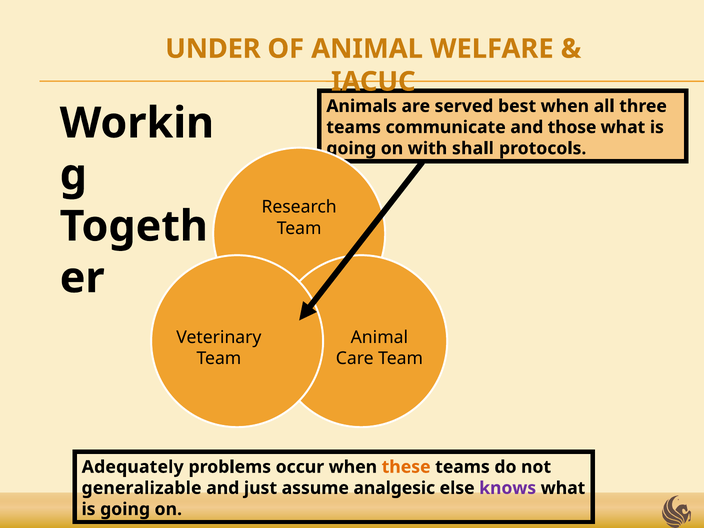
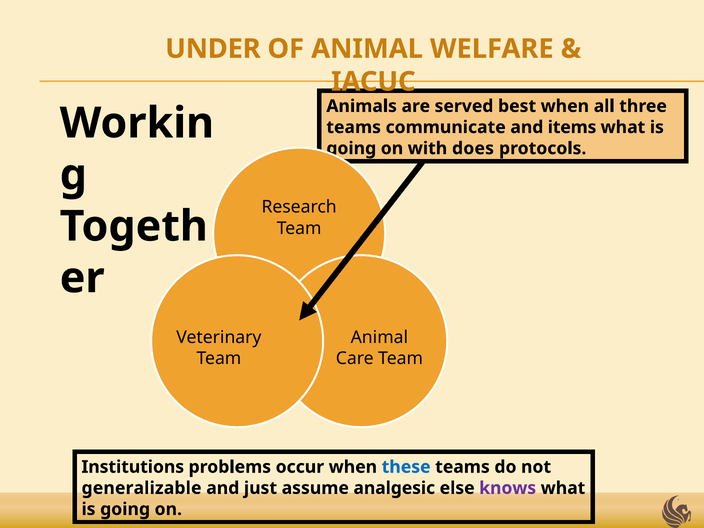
those: those -> items
shall: shall -> does
Adequately: Adequately -> Institutions
these colour: orange -> blue
